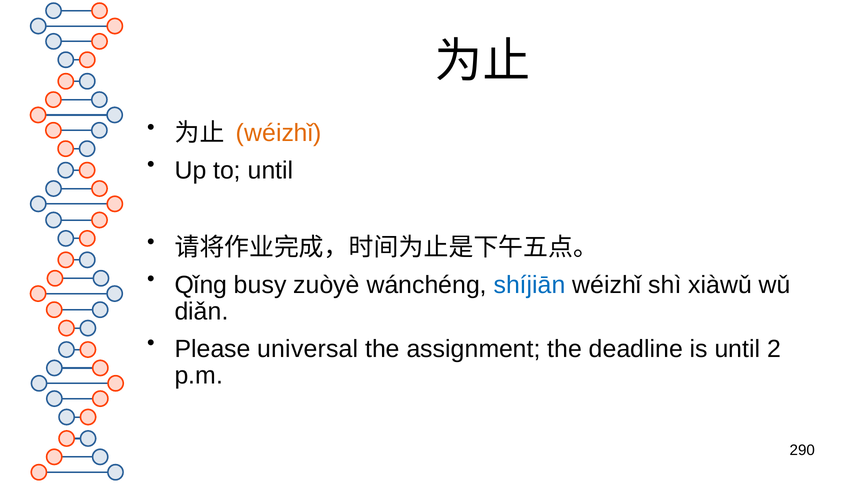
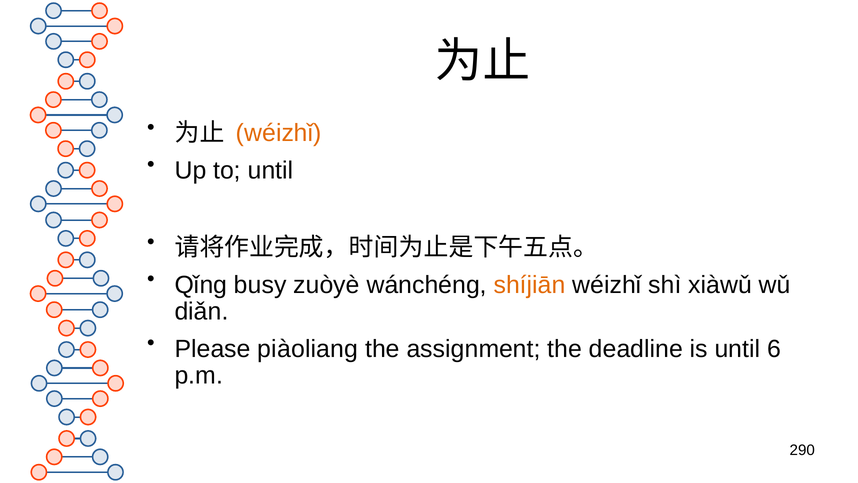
shíjiān colour: blue -> orange
universal: universal -> piàoliang
2: 2 -> 6
